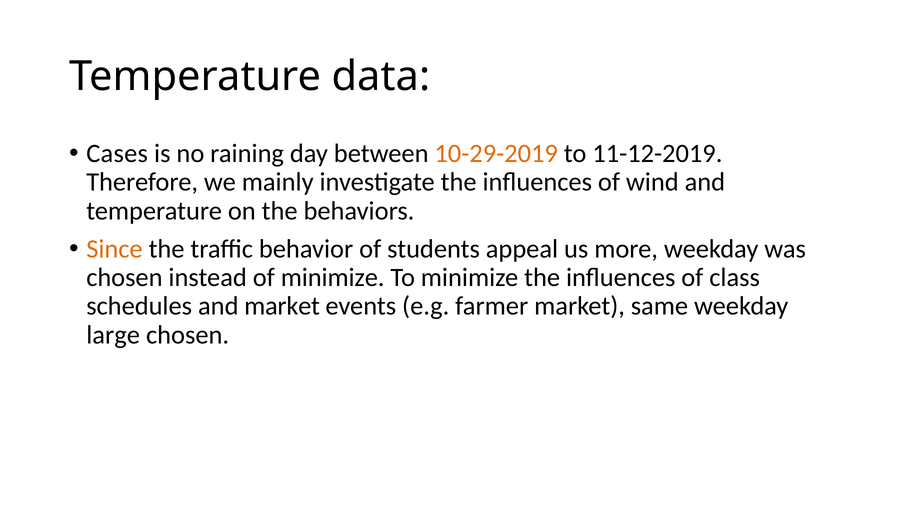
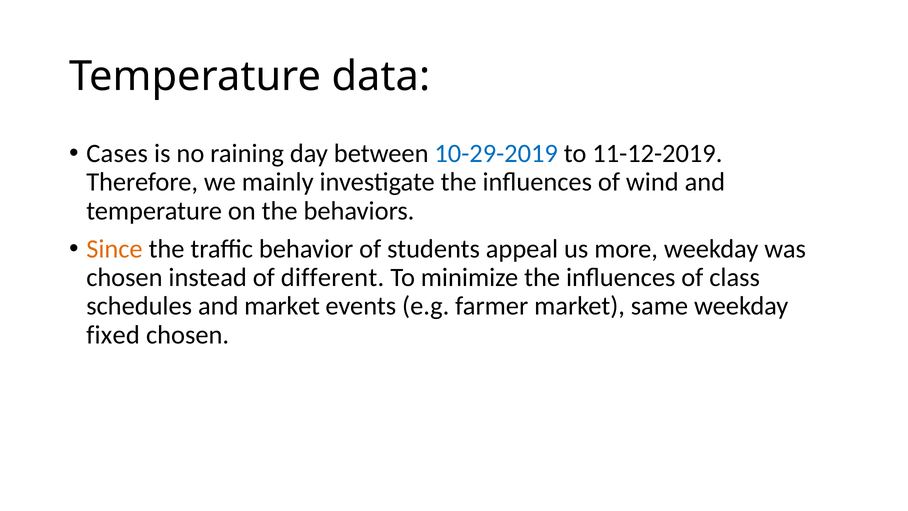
10-29-2019 colour: orange -> blue
of minimize: minimize -> different
large: large -> fixed
